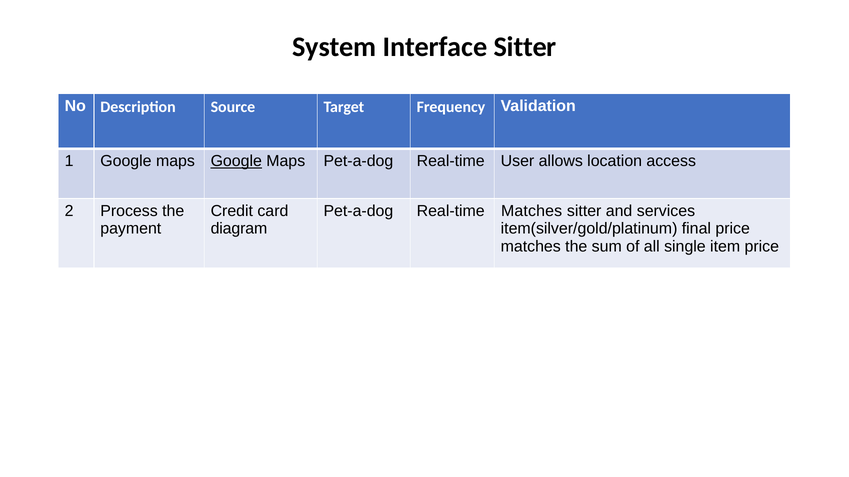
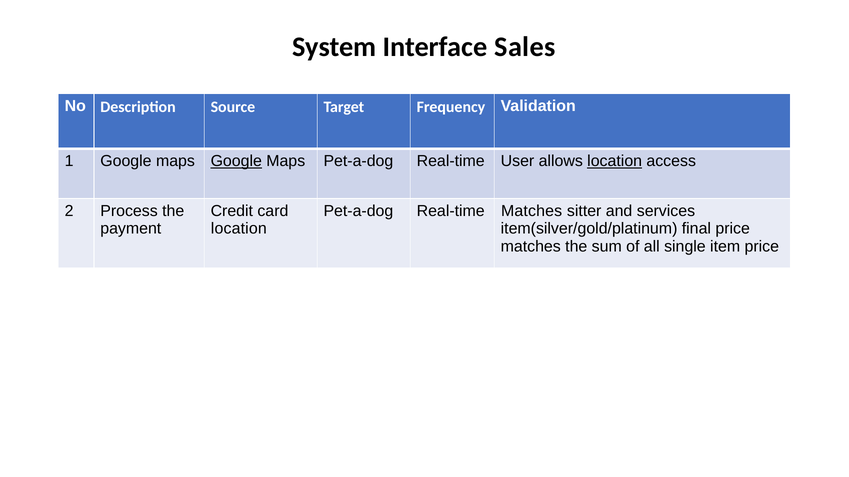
Interface Sitter: Sitter -> Sales
location at (615, 161) underline: none -> present
diagram at (239, 229): diagram -> location
